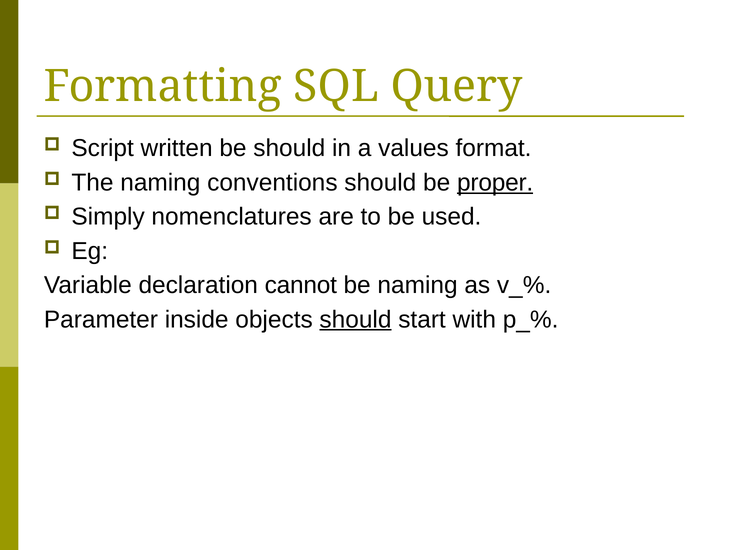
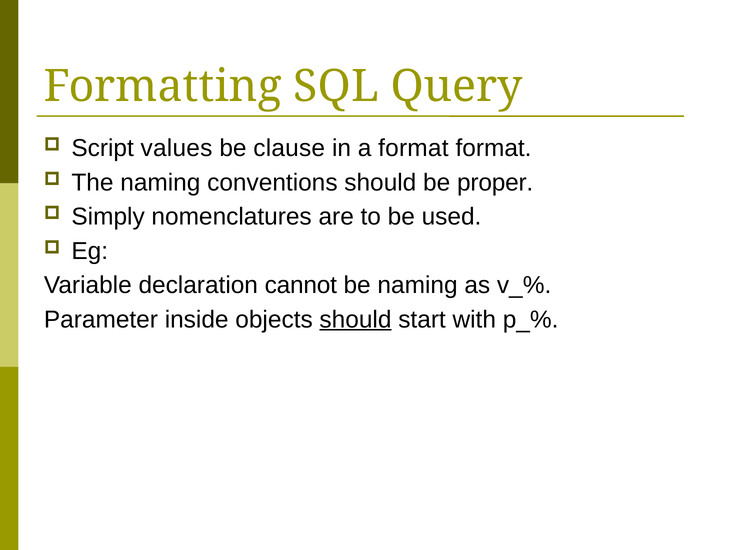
written: written -> values
be should: should -> clause
a values: values -> format
proper underline: present -> none
